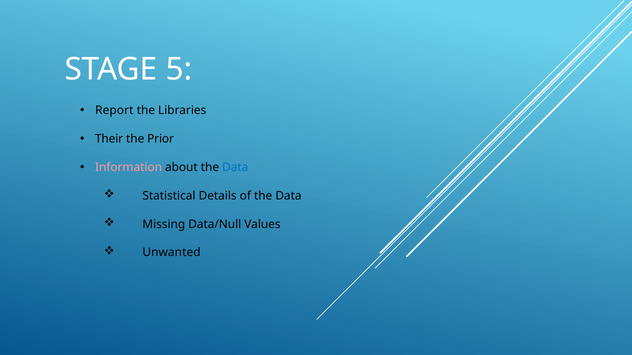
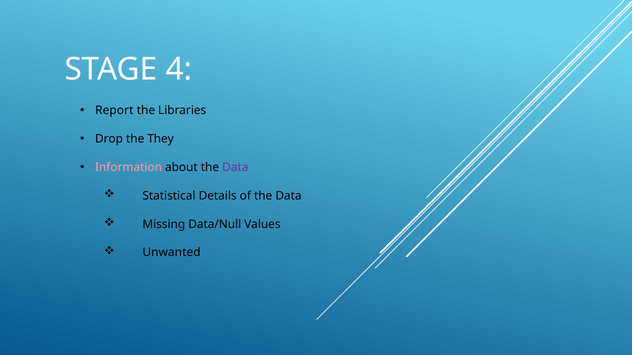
5: 5 -> 4
Their: Their -> Drop
Prior: Prior -> They
Data at (235, 168) colour: blue -> purple
